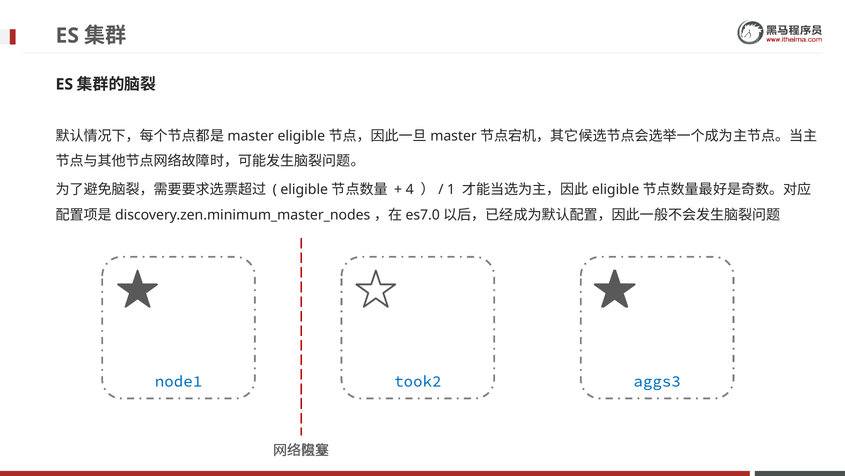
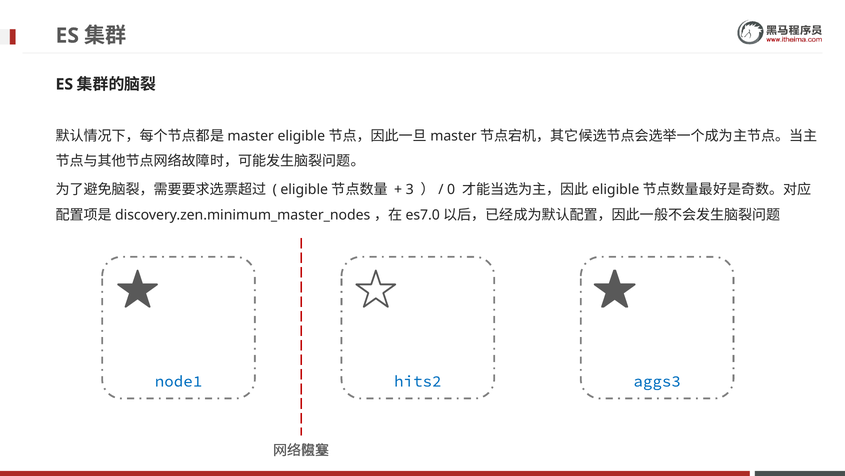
4: 4 -> 3
1: 1 -> 0
took2: took2 -> hits2
